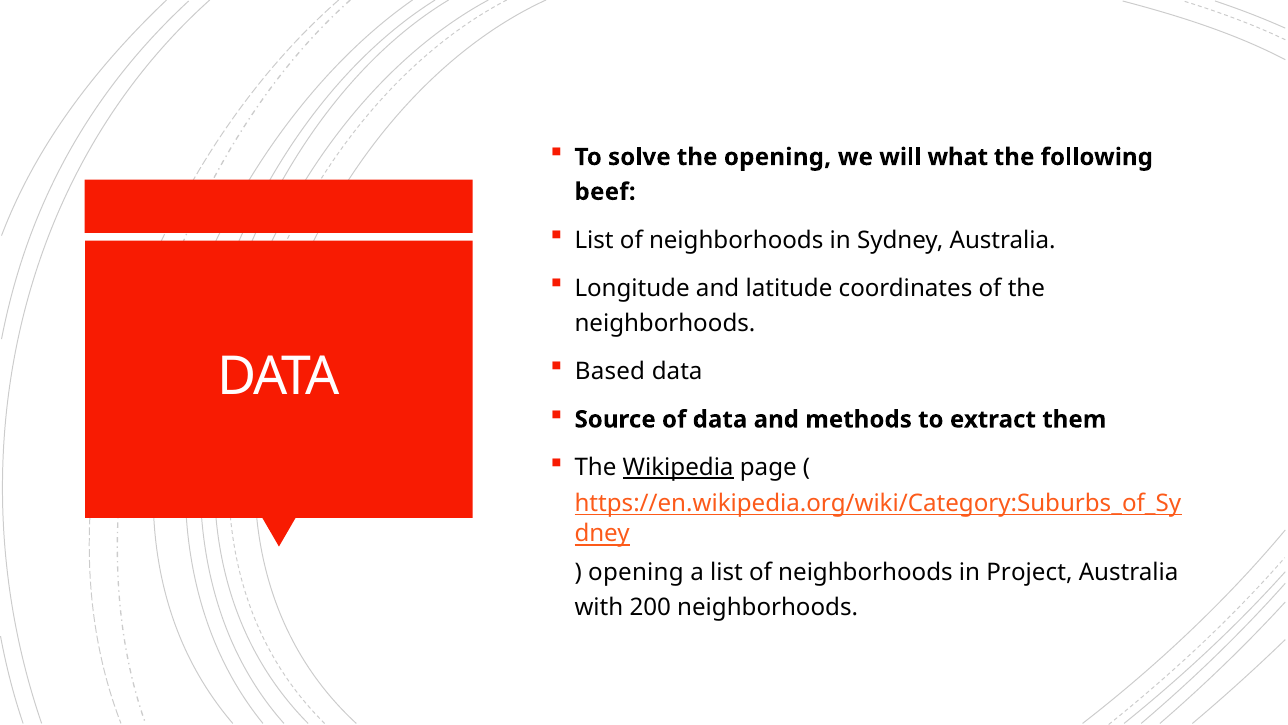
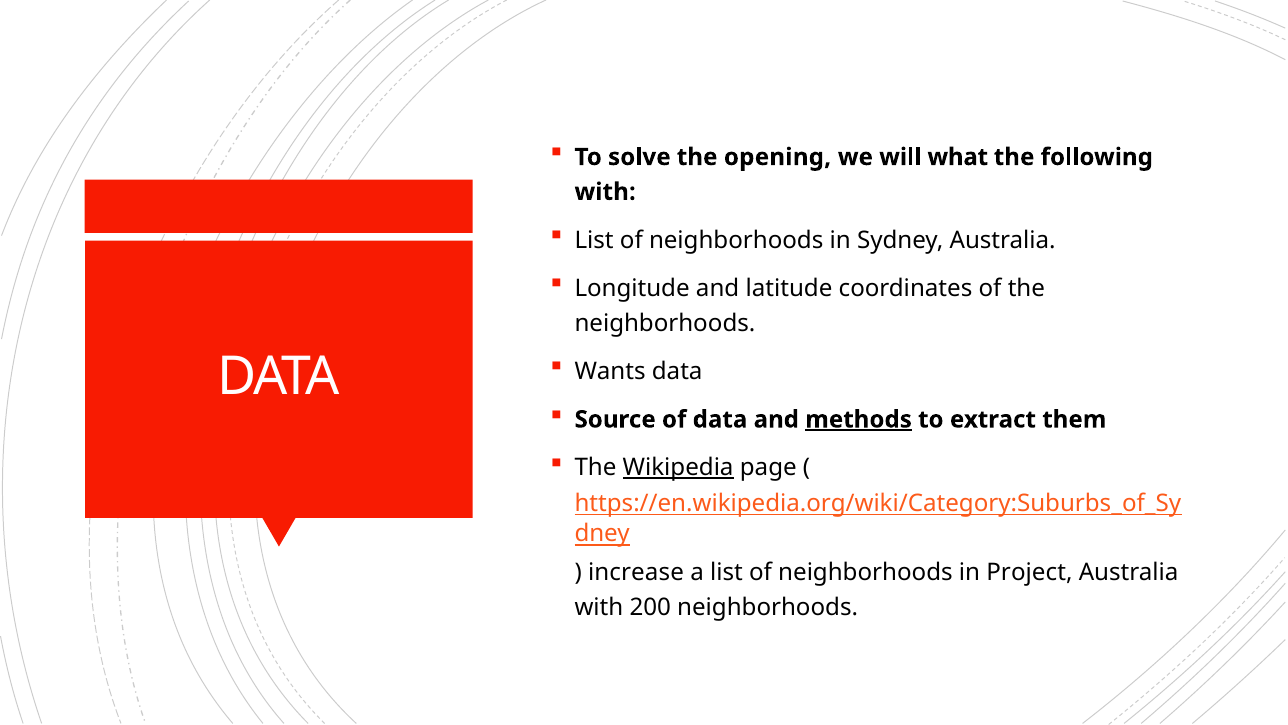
beef at (605, 192): beef -> with
Based: Based -> Wants
methods underline: none -> present
opening at (636, 572): opening -> increase
